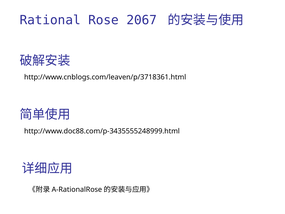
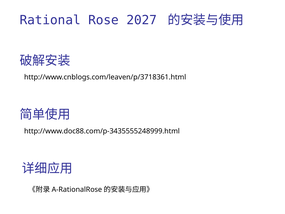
2067: 2067 -> 2027
